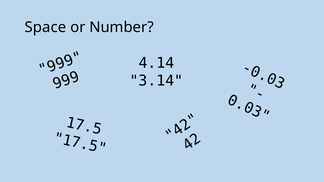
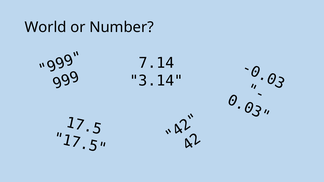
Space: Space -> World
4.14: 4.14 -> 7.14
